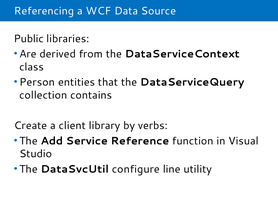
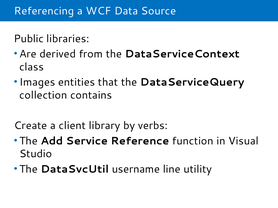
Person: Person -> Images
configure: configure -> username
